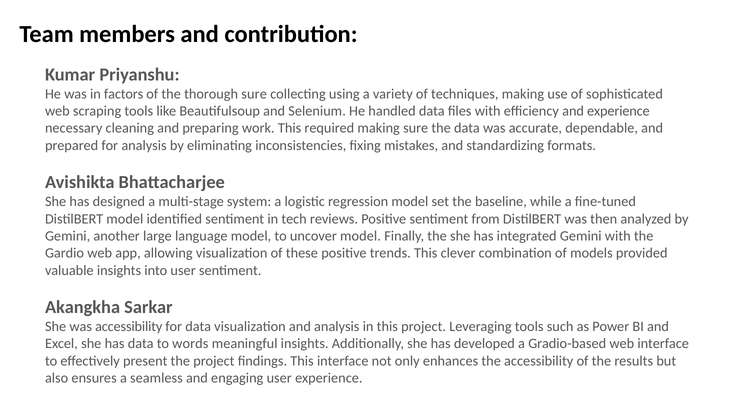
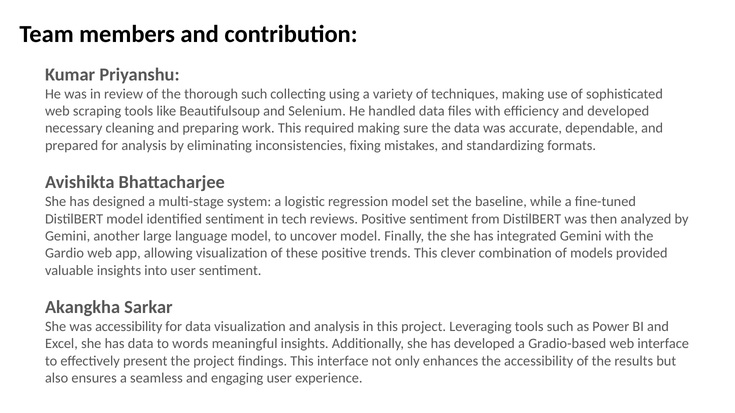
factors: factors -> review
thorough sure: sure -> such
and experience: experience -> developed
